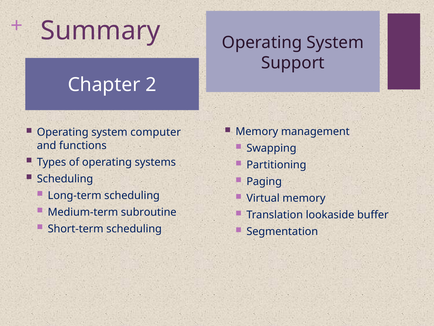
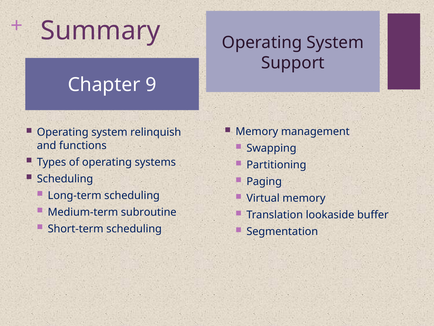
2: 2 -> 9
computer: computer -> relinquish
